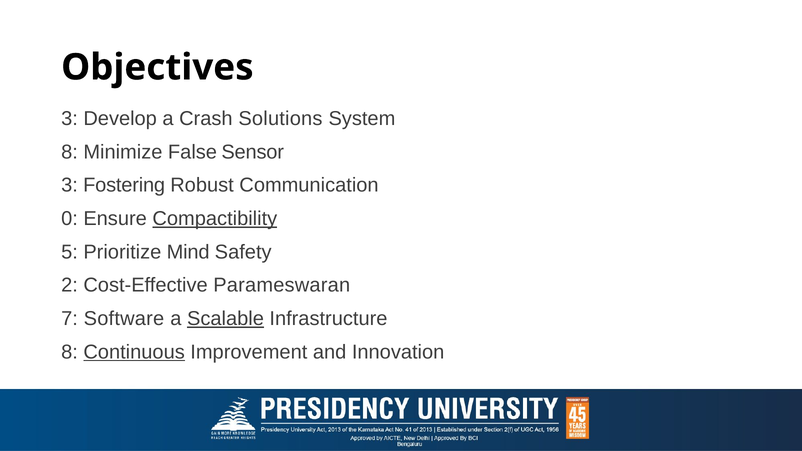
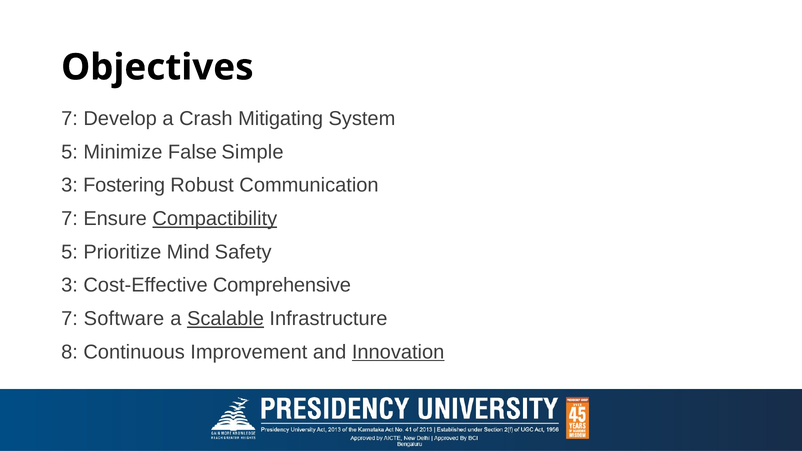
3 at (69, 119): 3 -> 7
Solutions: Solutions -> Mitigating
8 at (69, 152): 8 -> 5
Sensor: Sensor -> Simple
0 at (69, 219): 0 -> 7
2 at (69, 285): 2 -> 3
Parameswaran: Parameswaran -> Comprehensive
Continuous underline: present -> none
Innovation underline: none -> present
